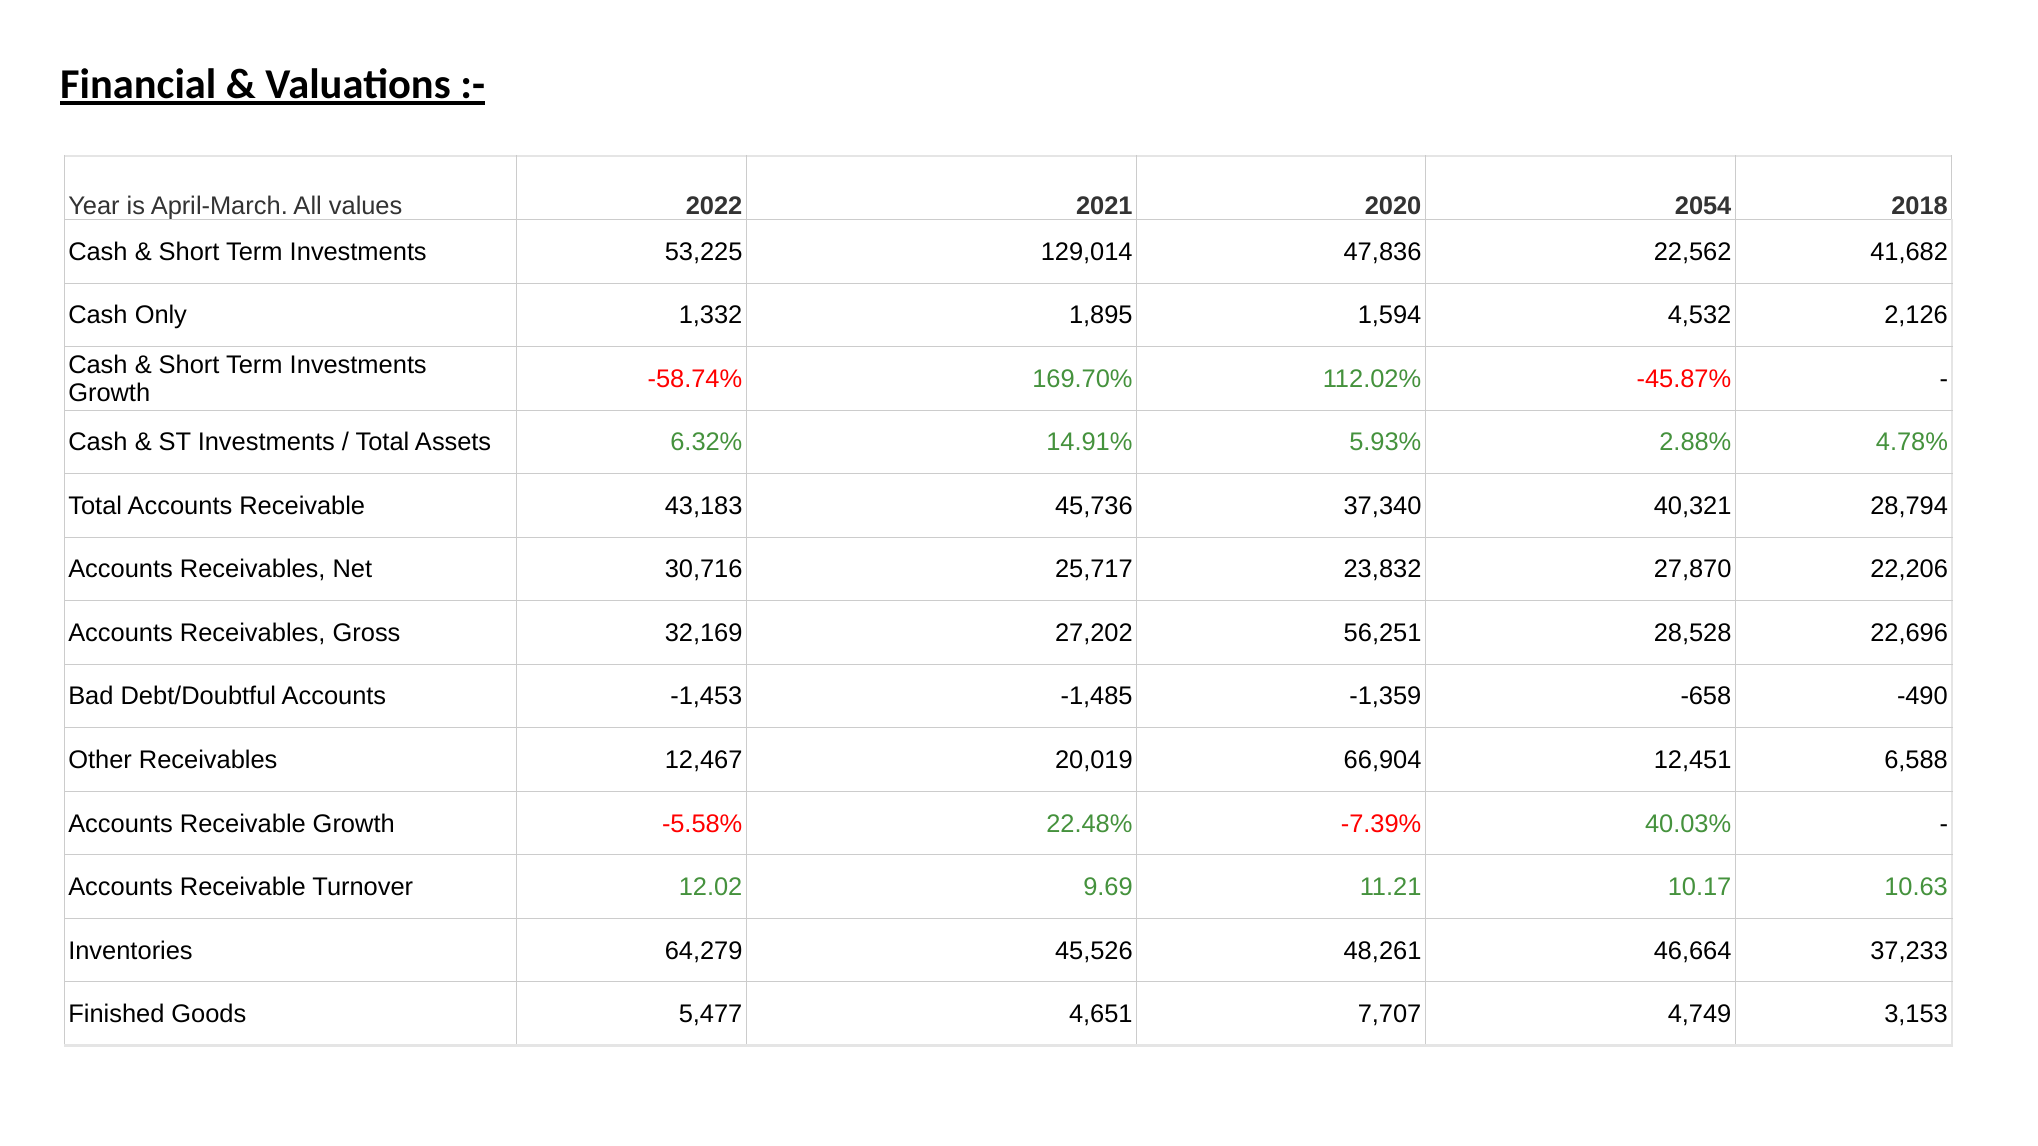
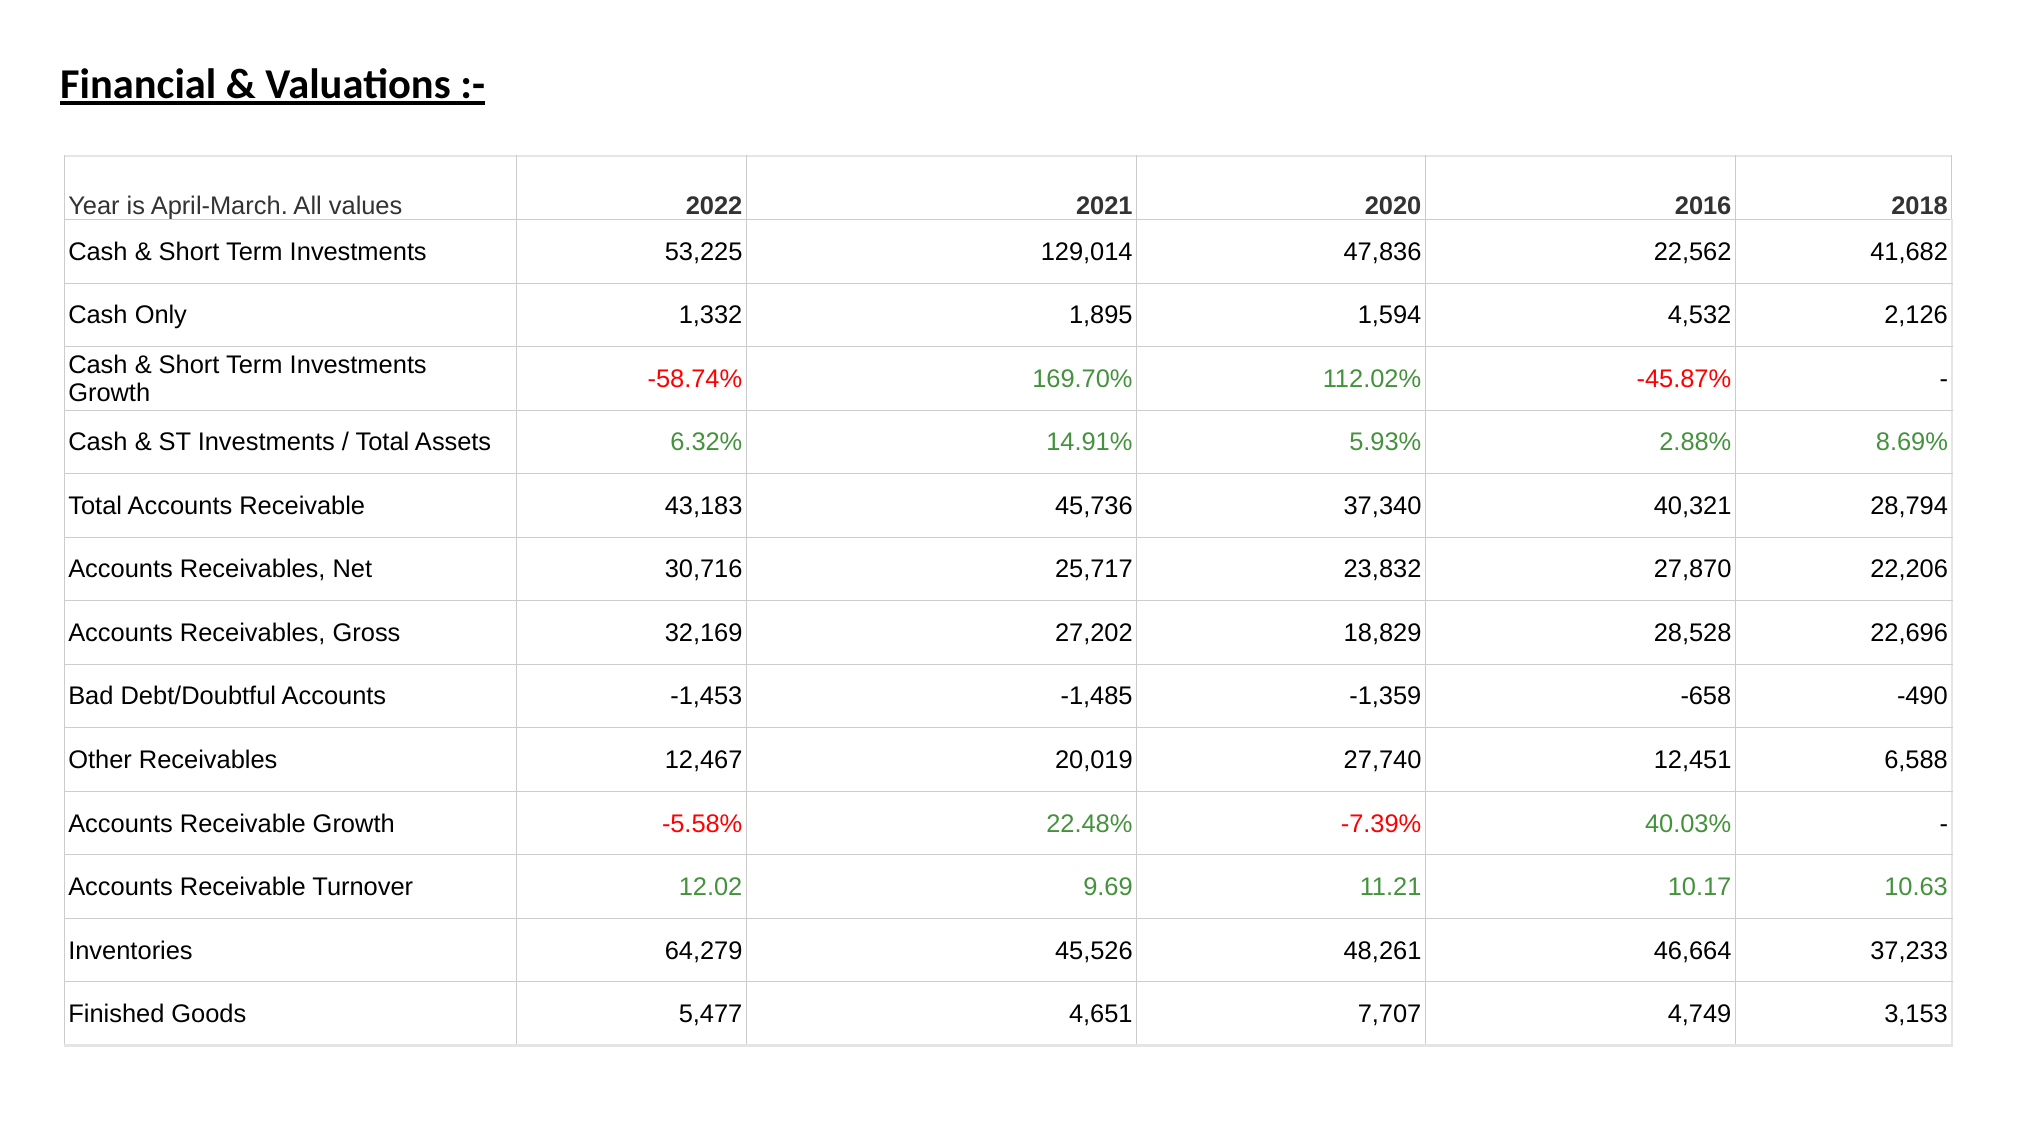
2054: 2054 -> 2016
4.78%: 4.78% -> 8.69%
56,251: 56,251 -> 18,829
66,904: 66,904 -> 27,740
